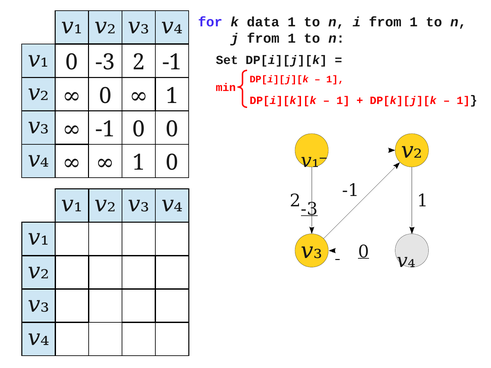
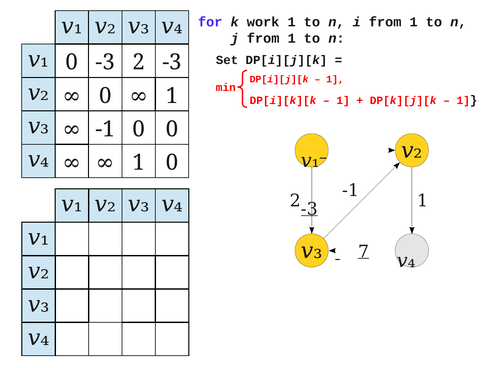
data: data -> work
2 -1: -1 -> -3
v₃ 0: 0 -> 7
